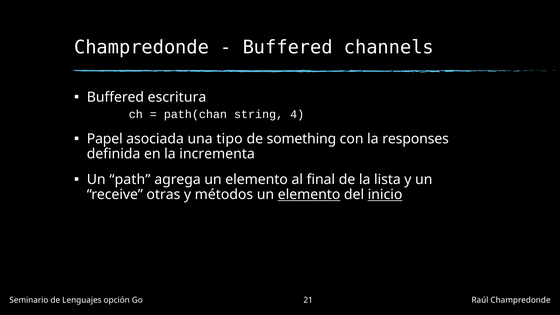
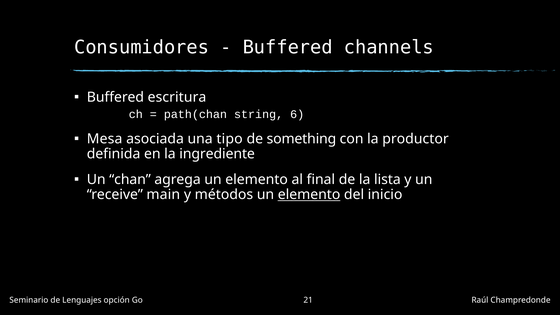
Champredonde at (142, 47): Champredonde -> Consumidores
4: 4 -> 6
Papel: Papel -> Mesa
responses: responses -> productor
incrementa: incrementa -> ingrediente
path: path -> chan
otras: otras -> main
inicio underline: present -> none
